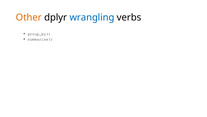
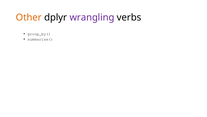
wrangling colour: blue -> purple
